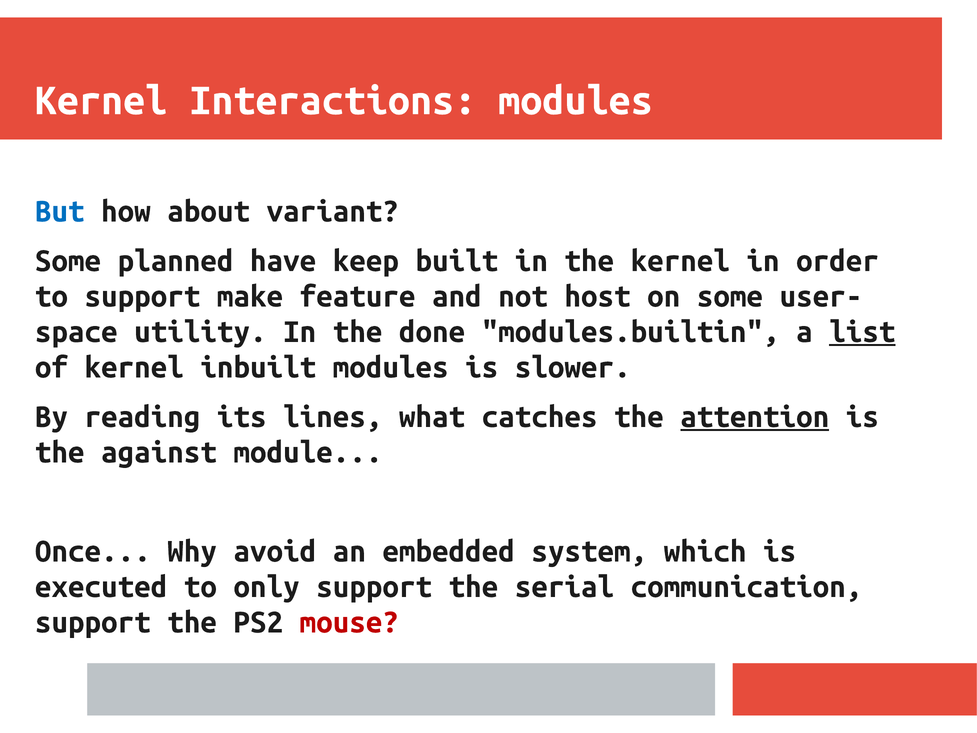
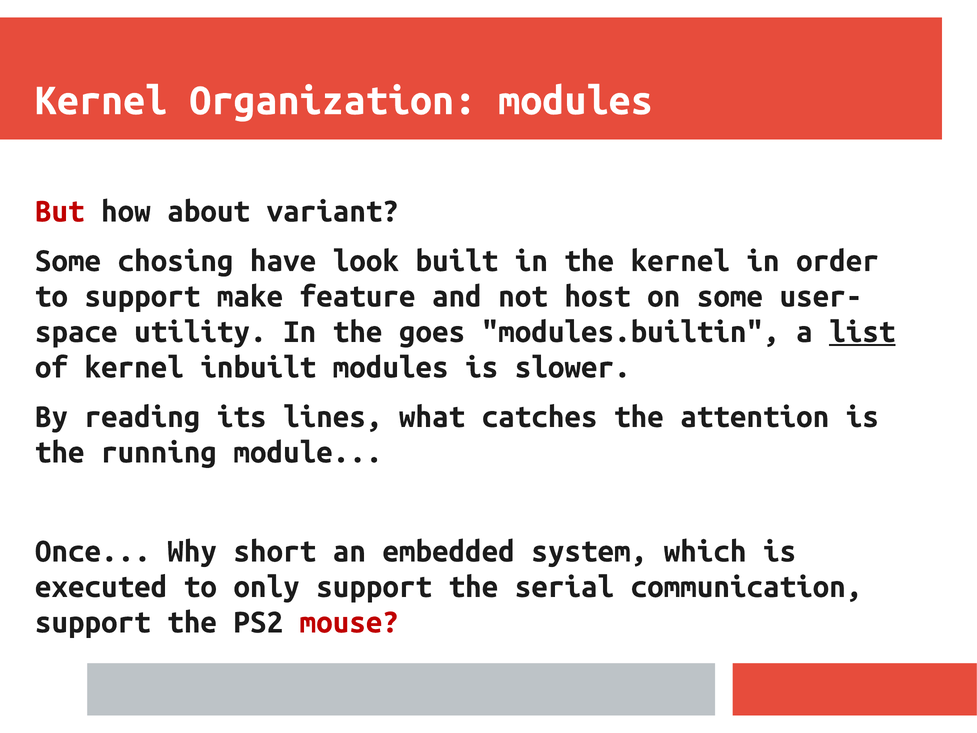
Interactions: Interactions -> Organization
But colour: blue -> red
planned: planned -> chosing
keep: keep -> look
done: done -> goes
attention underline: present -> none
against: against -> running
avoid: avoid -> short
